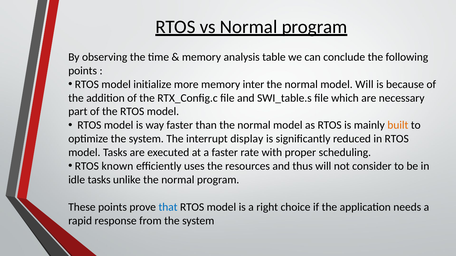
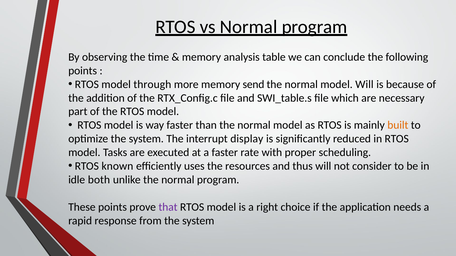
initialize: initialize -> through
inter: inter -> send
idle tasks: tasks -> both
that colour: blue -> purple
